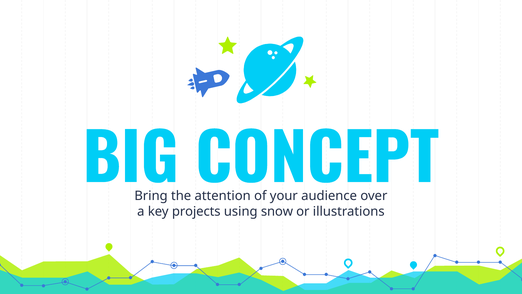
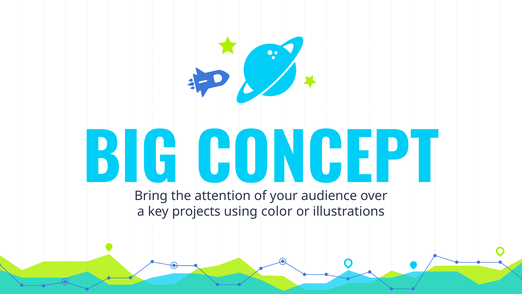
snow: snow -> color
